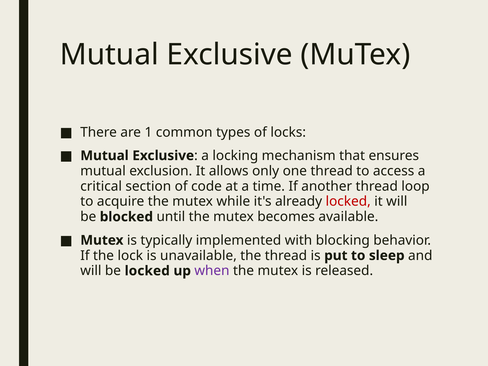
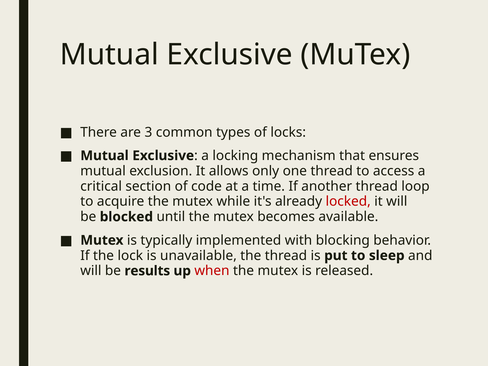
1: 1 -> 3
be locked: locked -> results
when colour: purple -> red
